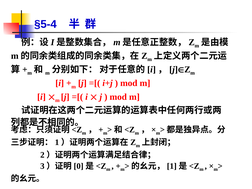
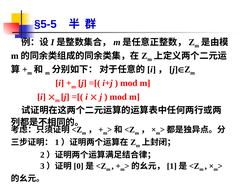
§5-4: §5-4 -> §5-5
